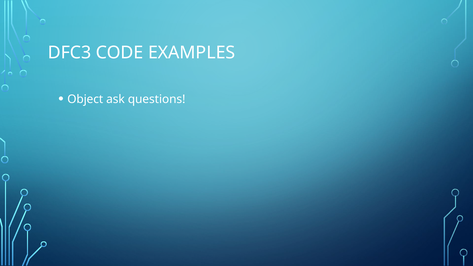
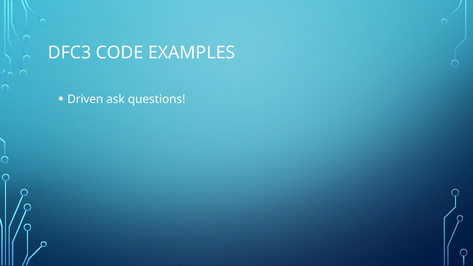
Object: Object -> Driven
